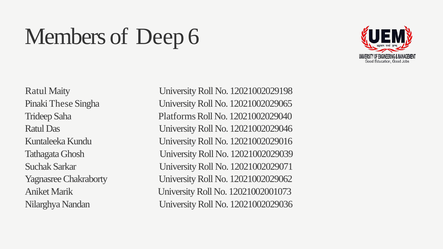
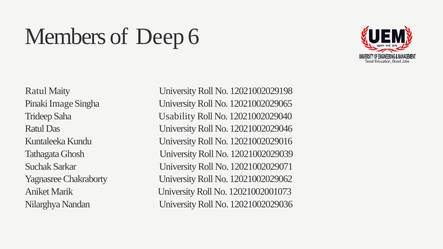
These: These -> Image
Platforms: Platforms -> Usability
